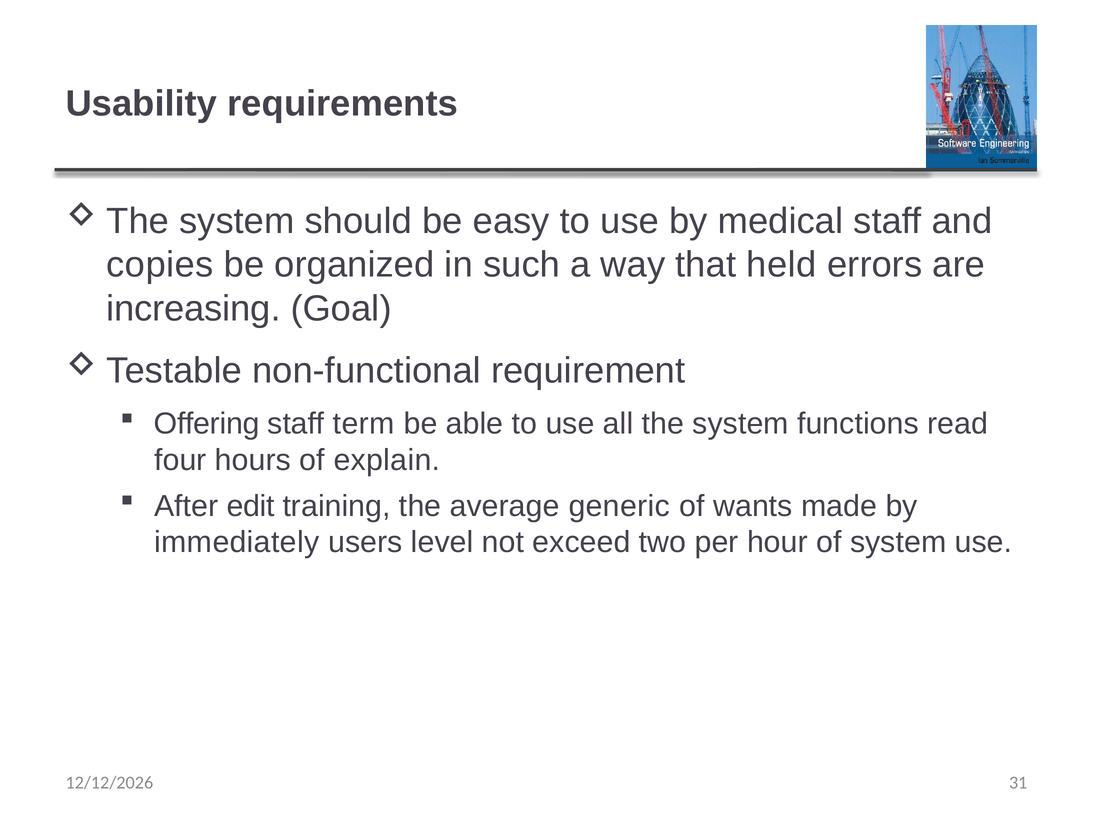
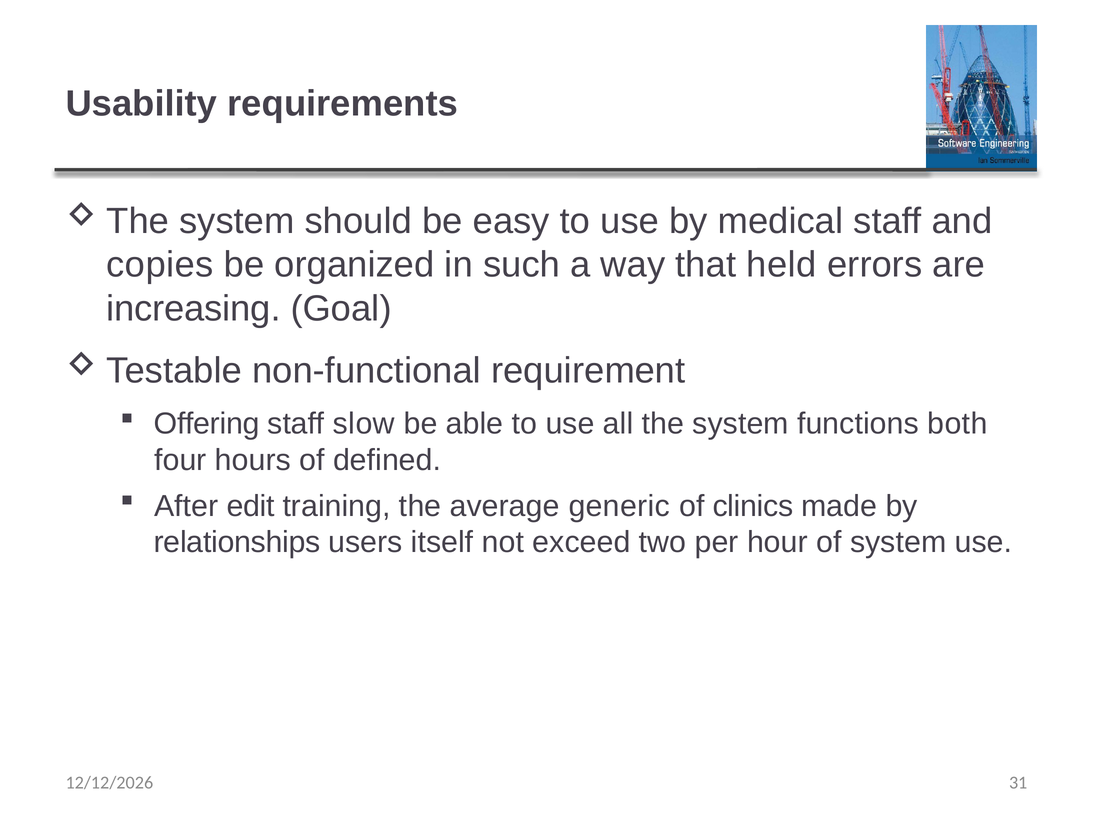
term: term -> slow
read: read -> both
explain: explain -> defined
wants: wants -> clinics
immediately: immediately -> relationships
level: level -> itself
